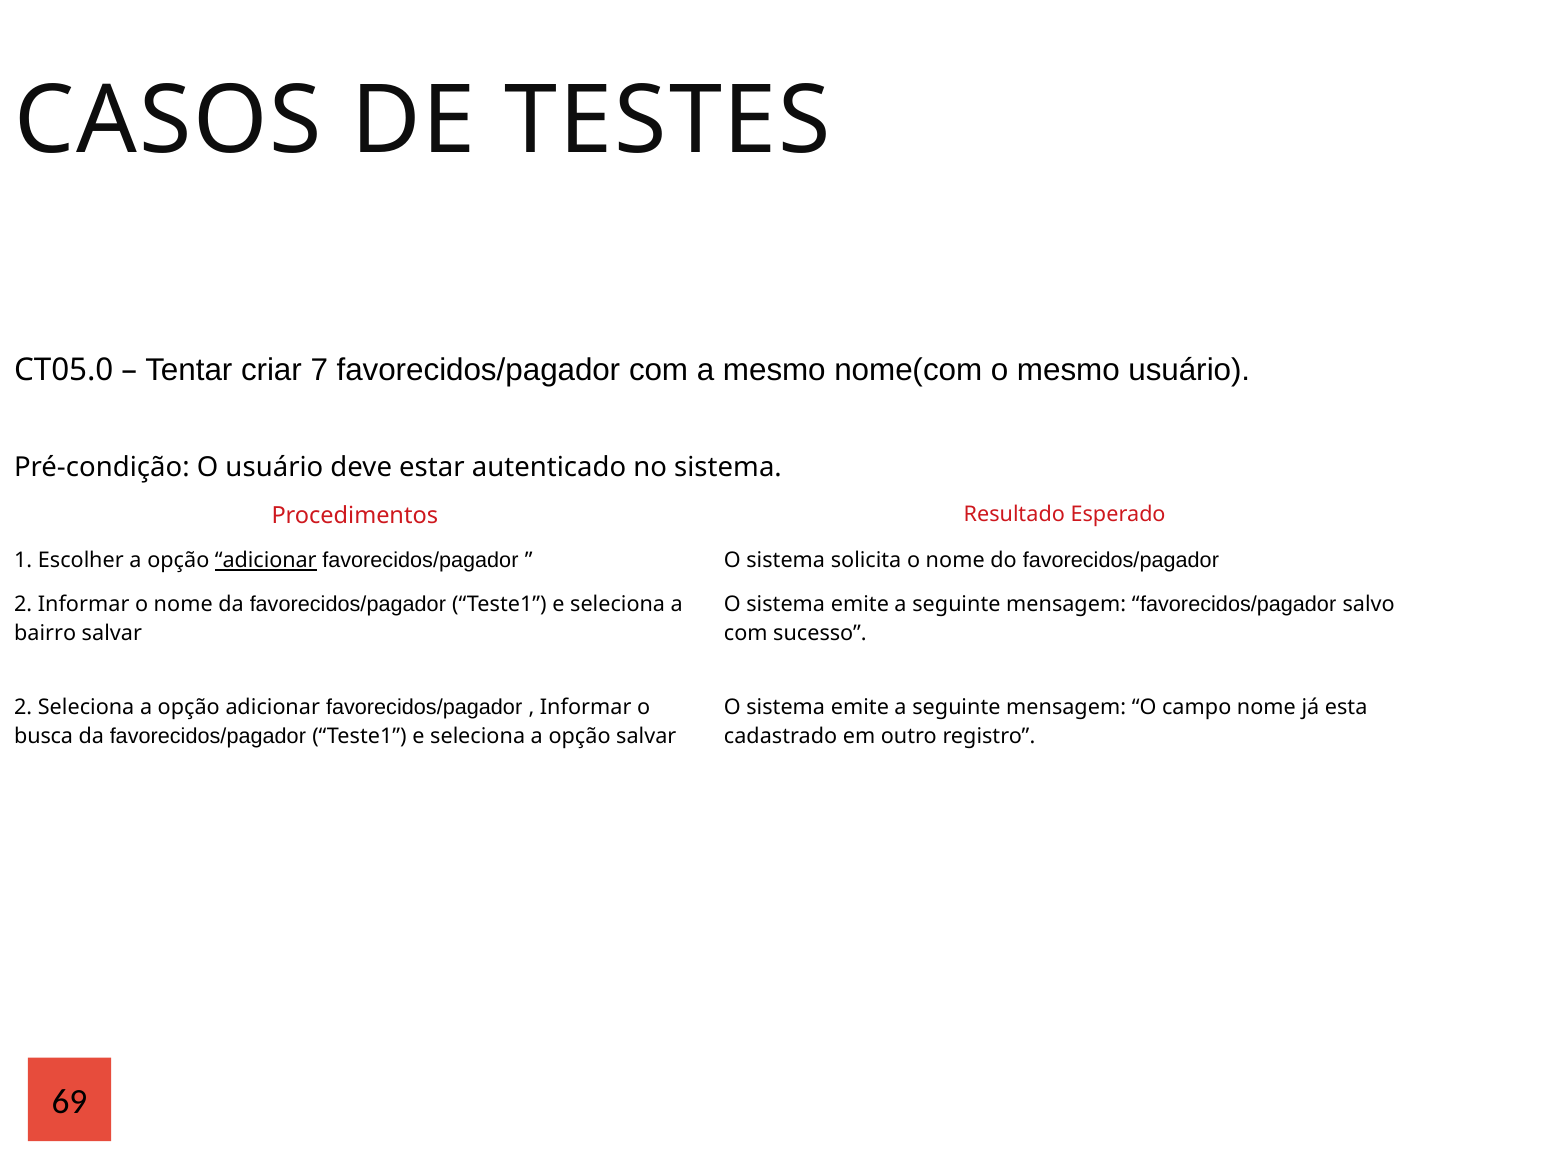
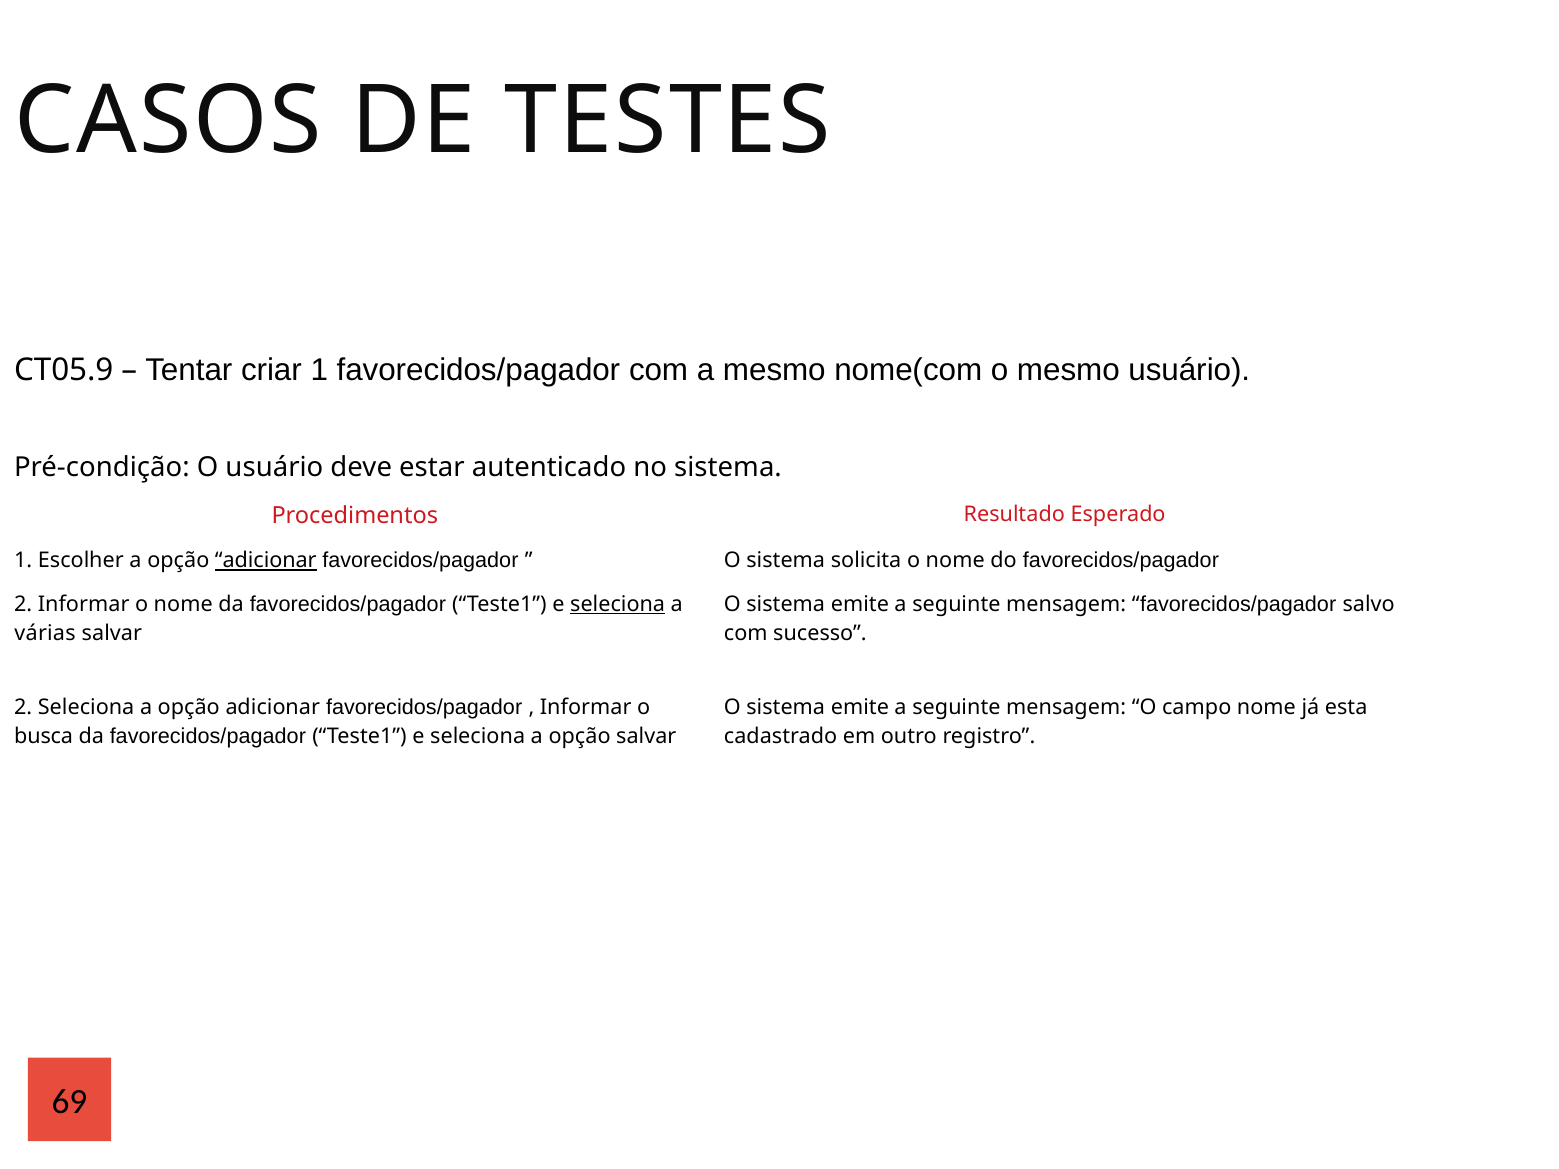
CT05.0: CT05.0 -> CT05.9
criar 7: 7 -> 1
seleciona at (618, 604) underline: none -> present
bairro: bairro -> várias
